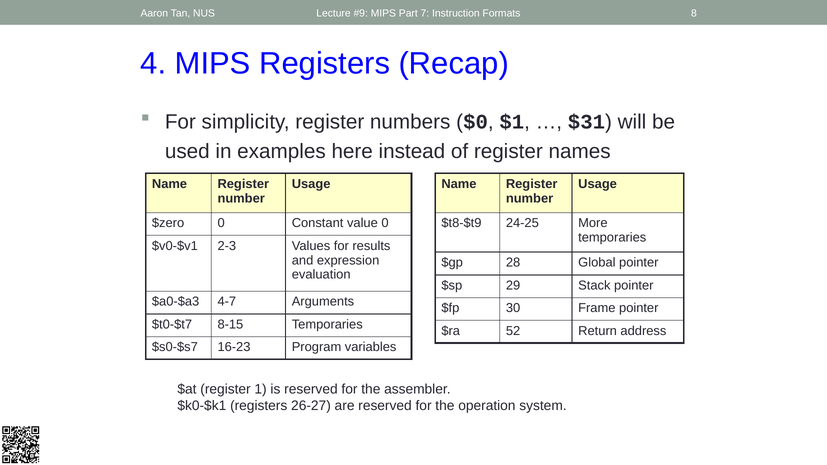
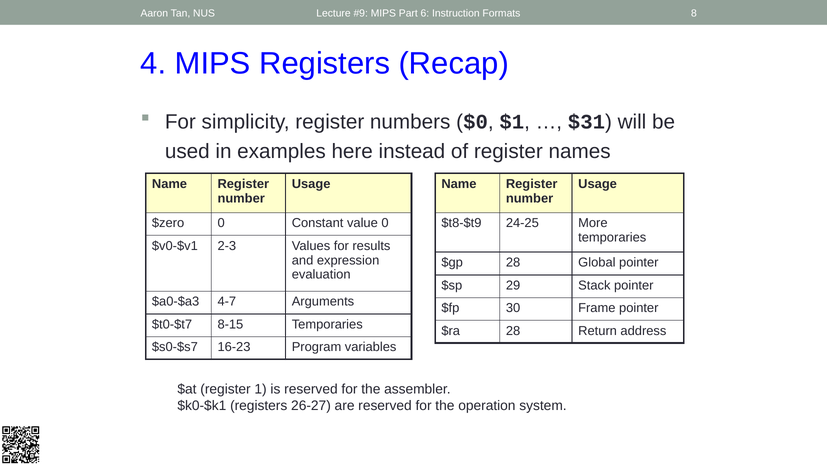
7: 7 -> 6
$ra 52: 52 -> 28
